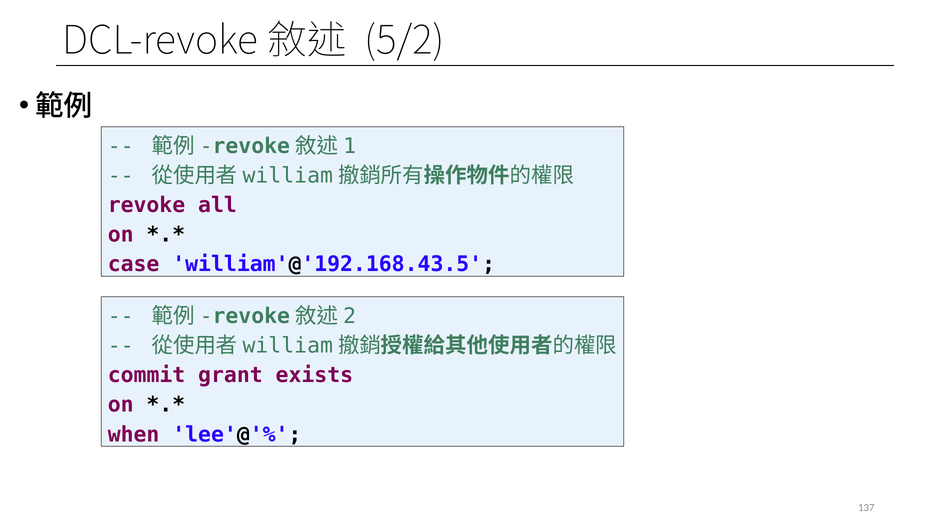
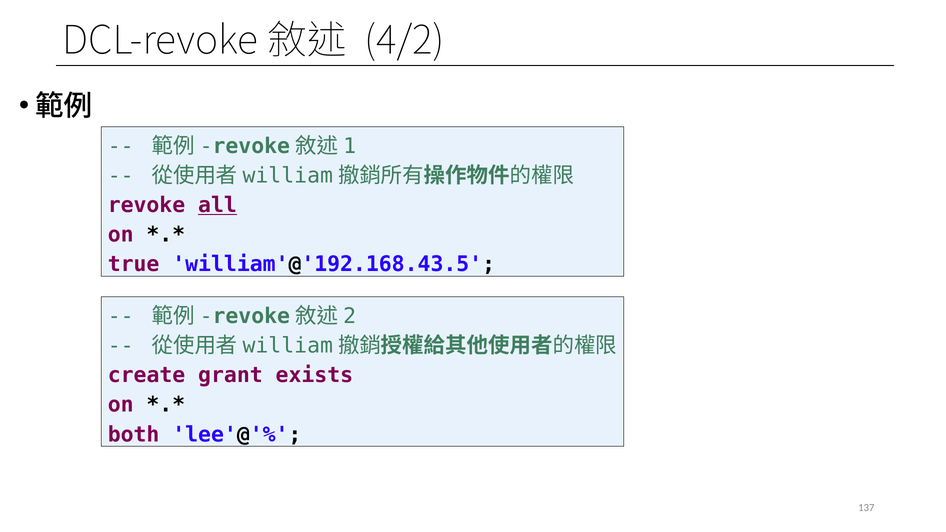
5/2: 5/2 -> 4/2
all underline: none -> present
case: case -> true
commit: commit -> create
when: when -> both
